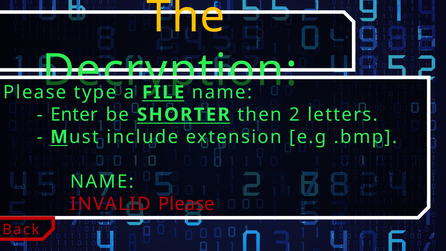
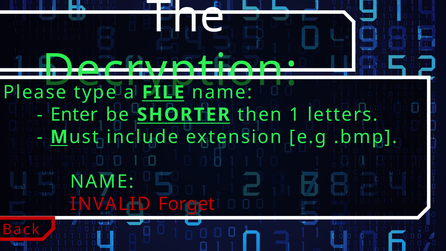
The colour: yellow -> white
2: 2 -> 1
INVALID Please: Please -> Forget
